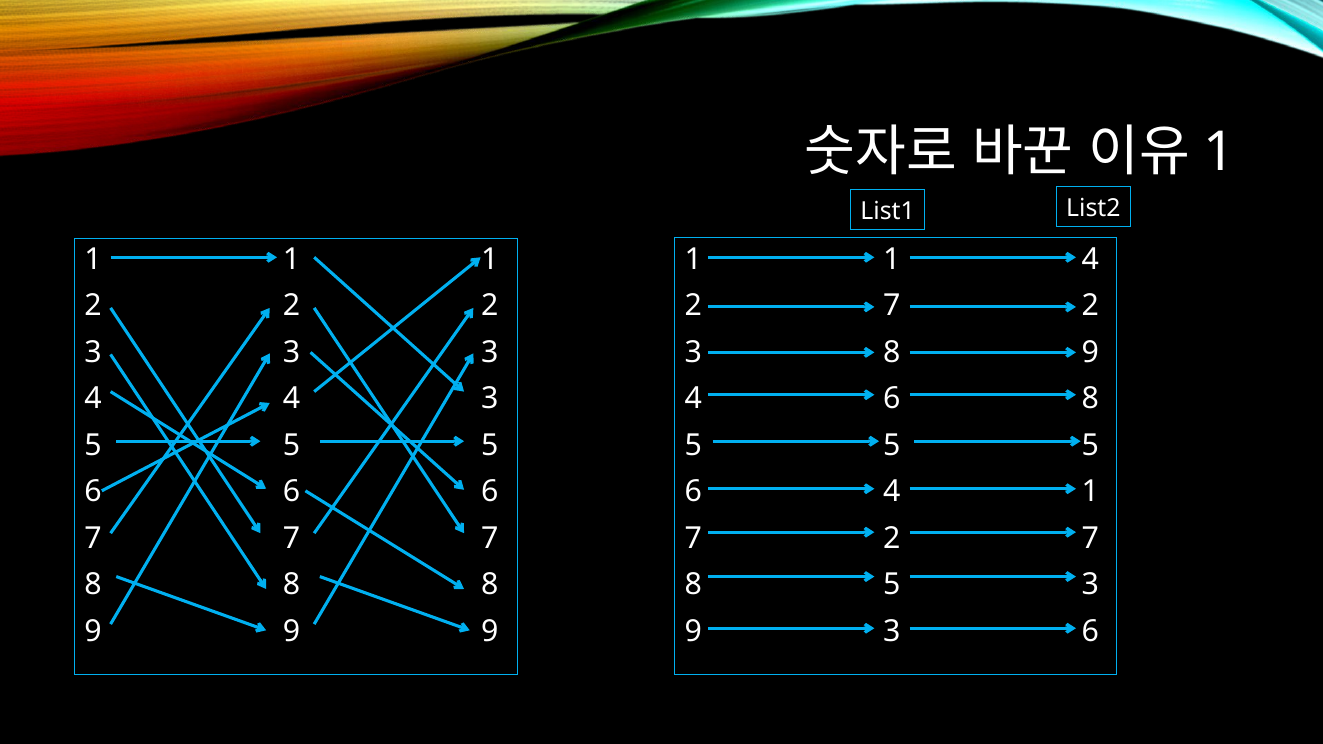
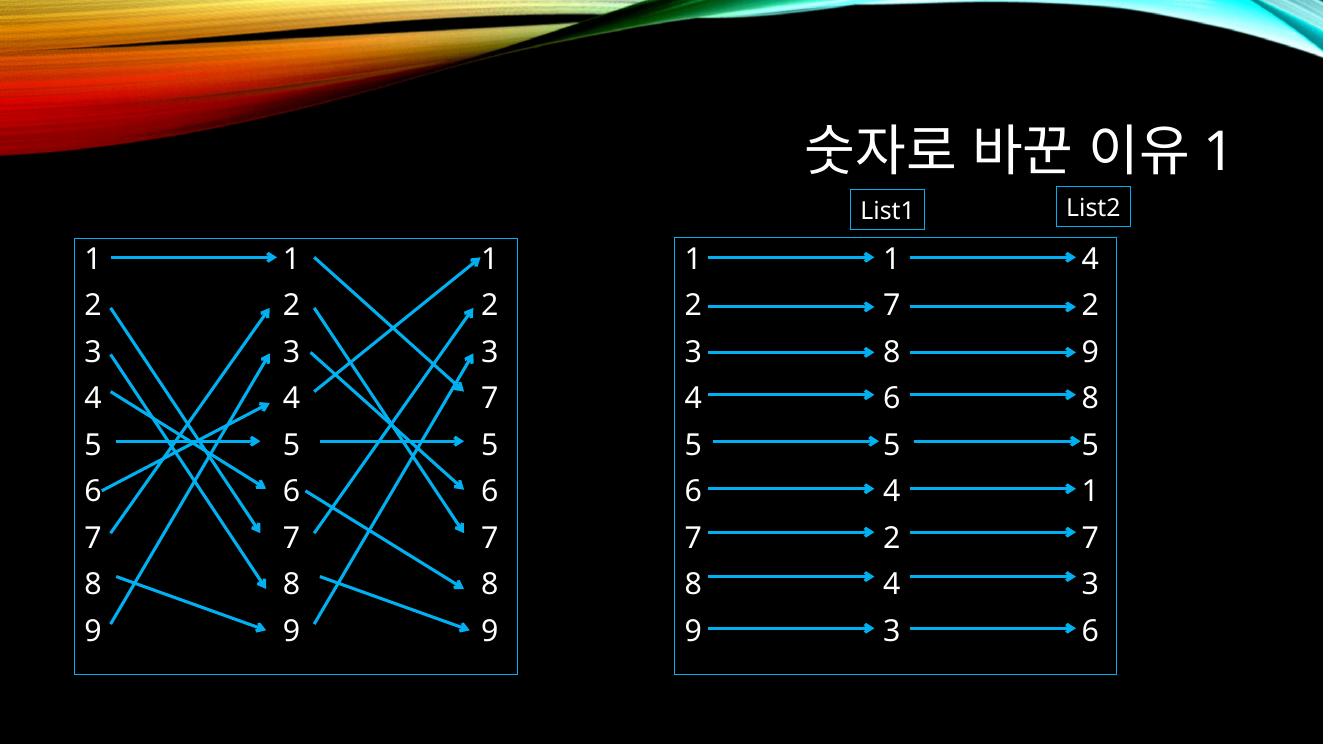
4 3: 3 -> 7
5 at (892, 585): 5 -> 4
